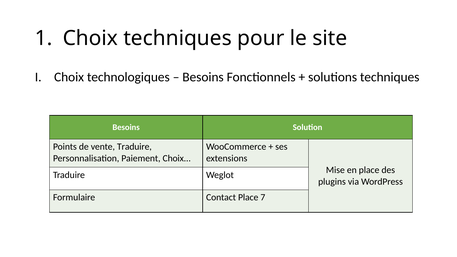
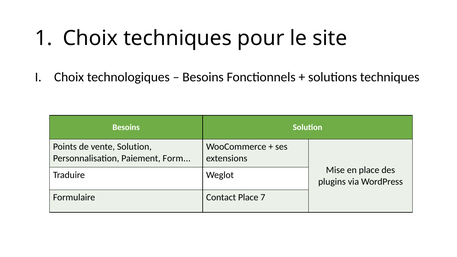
vente Traduire: Traduire -> Solution
Paiement Choix: Choix -> Form
